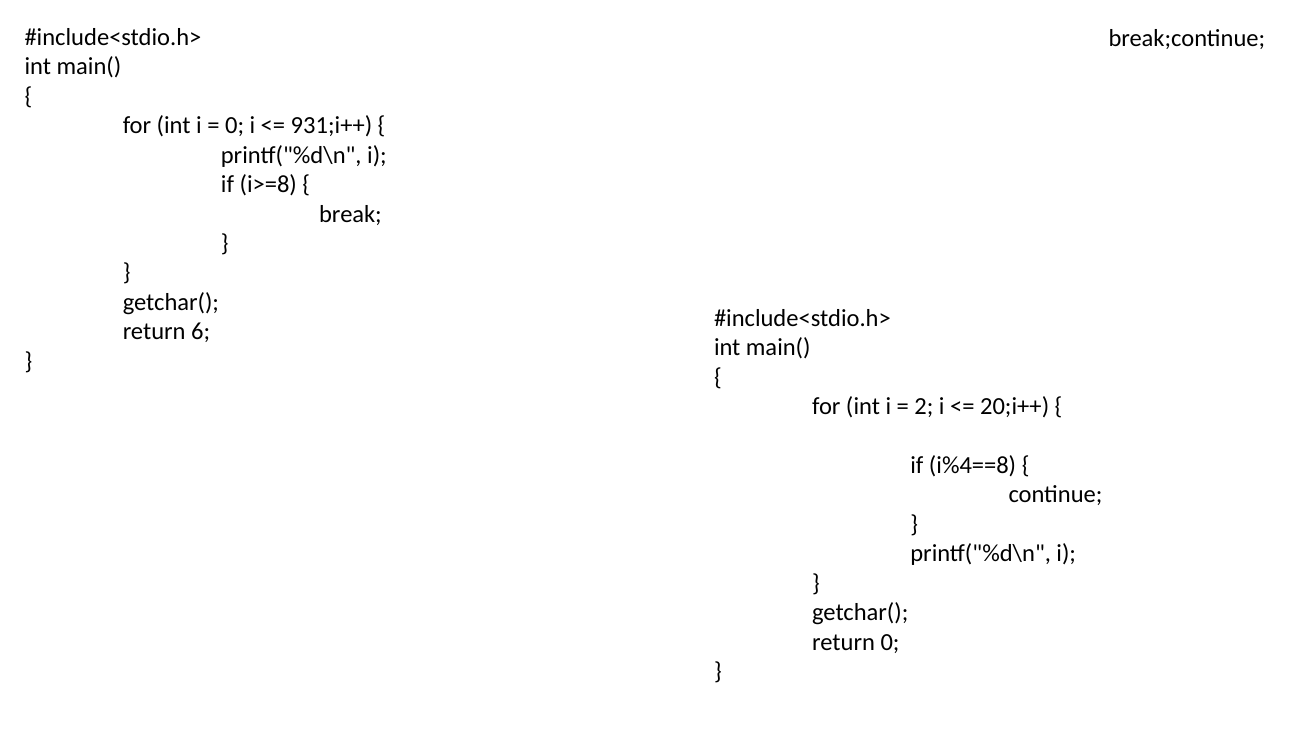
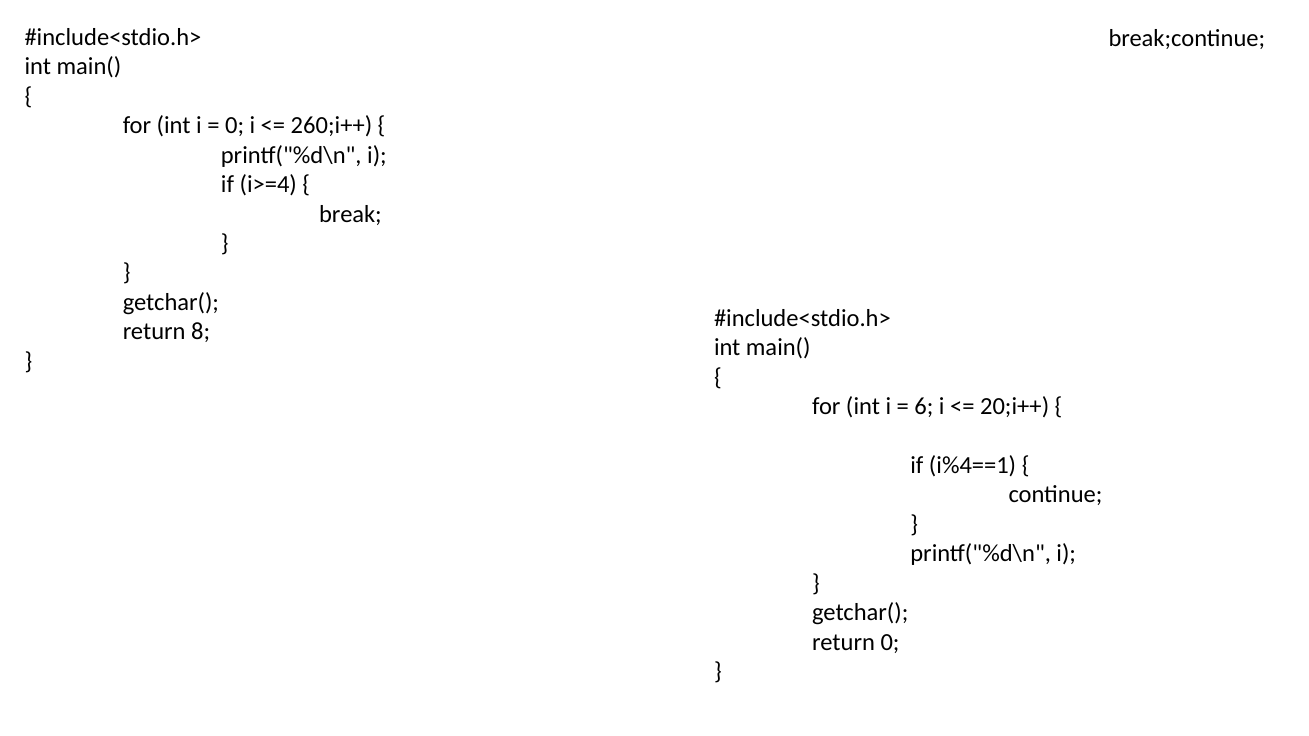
931;i++: 931;i++ -> 260;i++
i>=8: i>=8 -> i>=4
6: 6 -> 8
2: 2 -> 6
i%4==8: i%4==8 -> i%4==1
